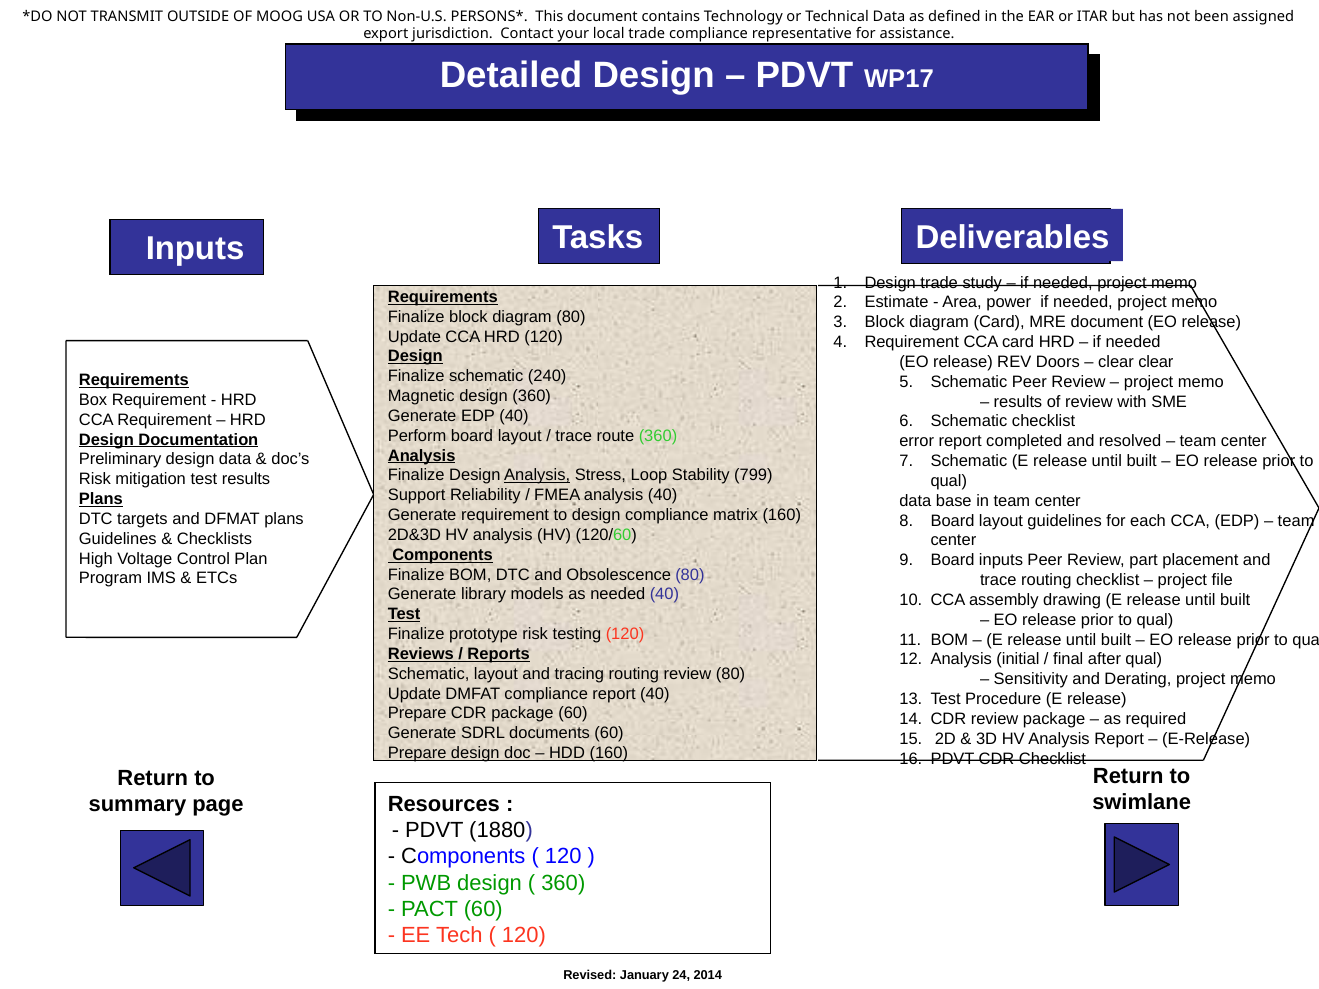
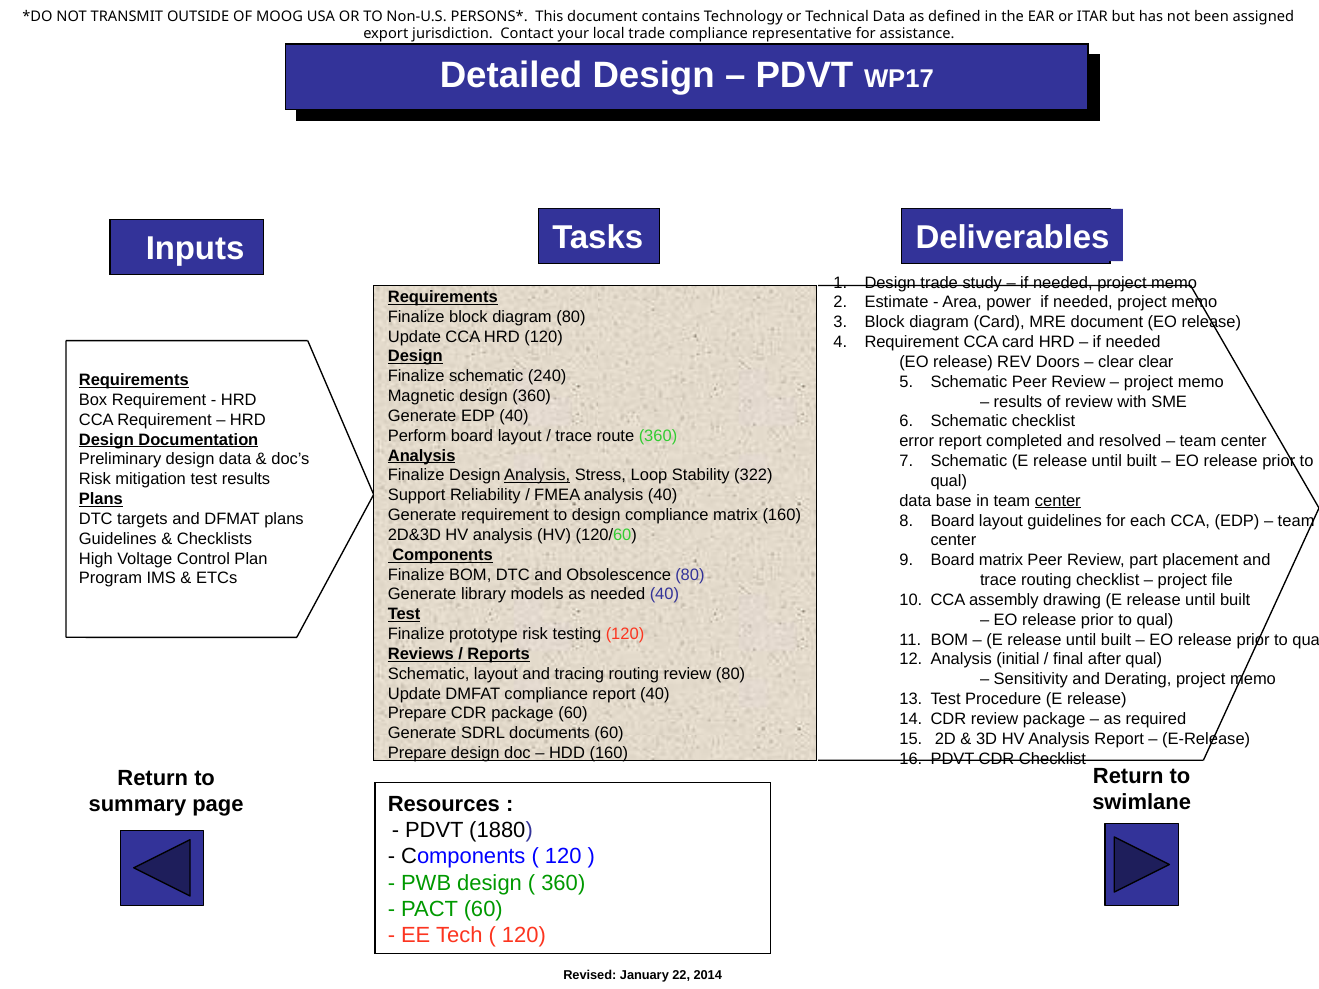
799: 799 -> 322
center at (1058, 501) underline: none -> present
Board inputs: inputs -> matrix
24: 24 -> 22
